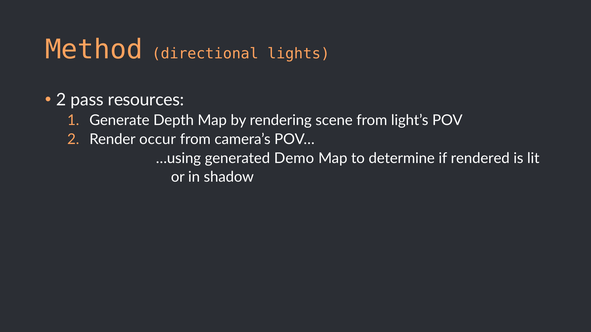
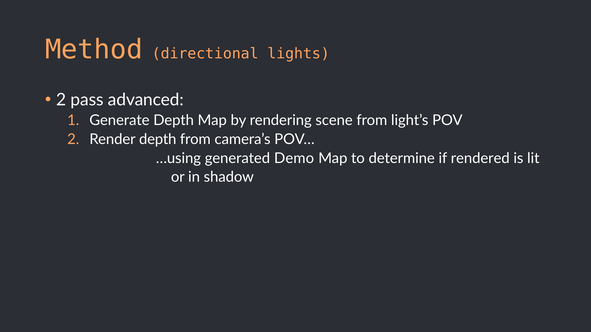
resources: resources -> advanced
Render occur: occur -> depth
